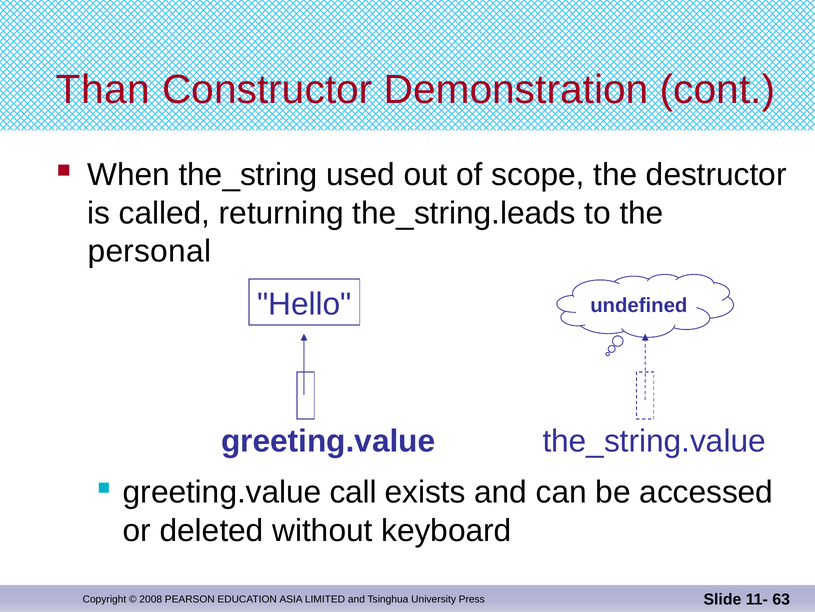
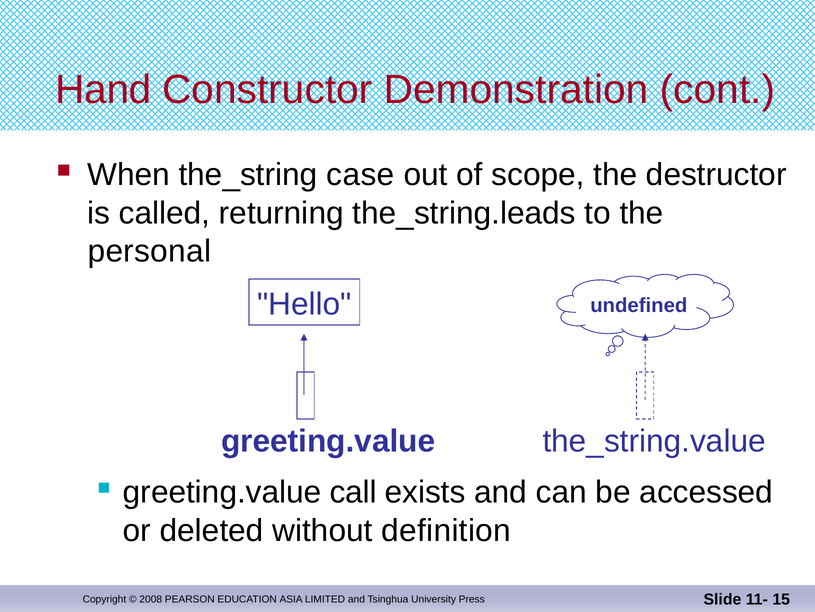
Than: Than -> Hand
used: used -> case
keyboard: keyboard -> definition
63: 63 -> 15
